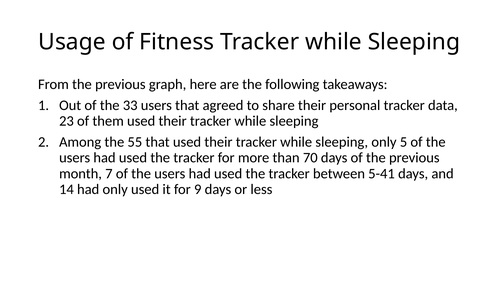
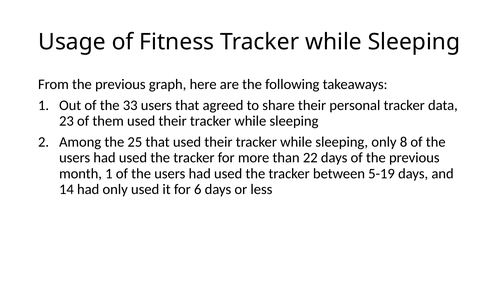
55: 55 -> 25
5: 5 -> 8
70: 70 -> 22
month 7: 7 -> 1
5-41: 5-41 -> 5-19
9: 9 -> 6
